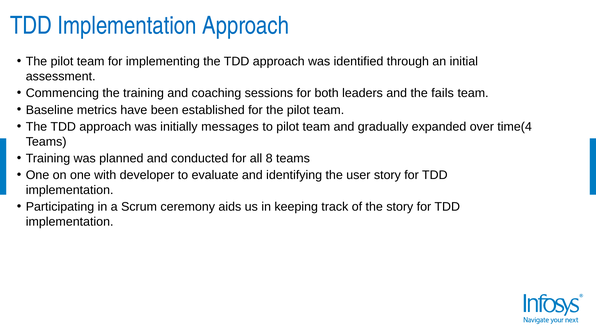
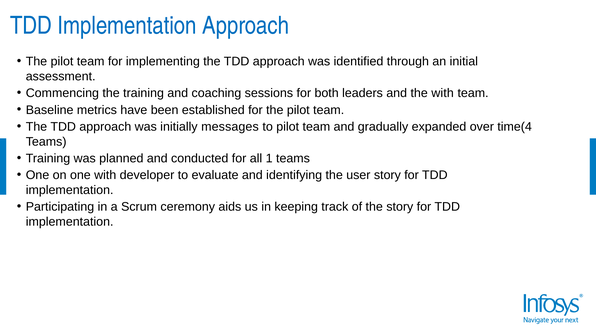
the fails: fails -> with
8: 8 -> 1
